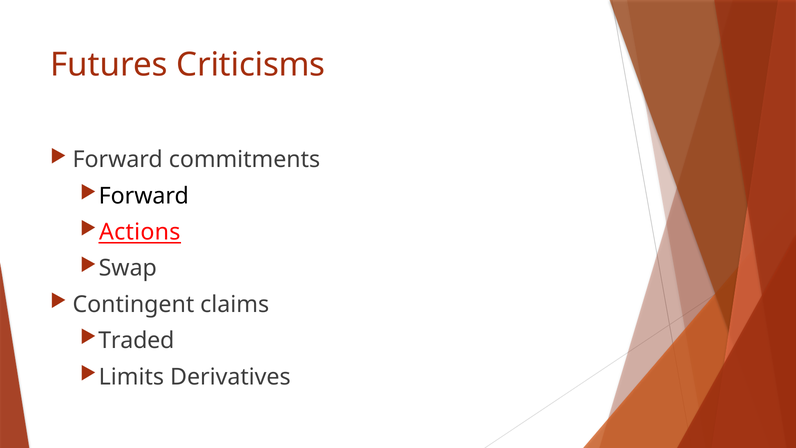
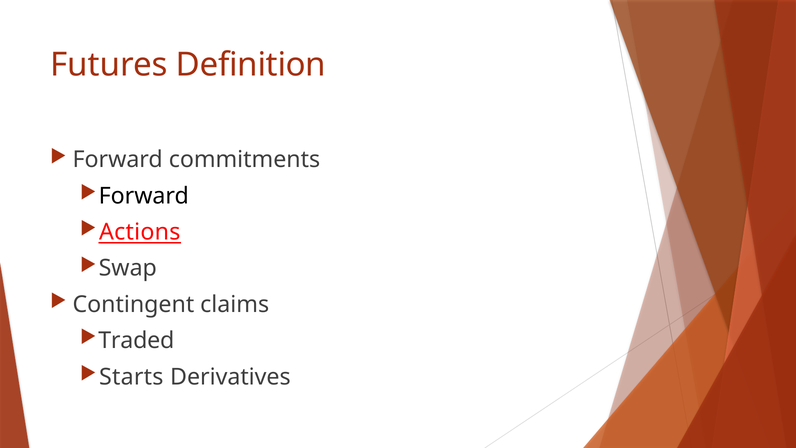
Criticisms: Criticisms -> Definition
Limits: Limits -> Starts
